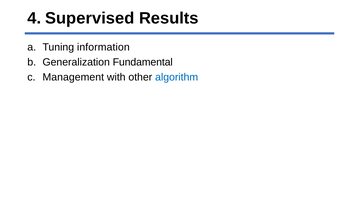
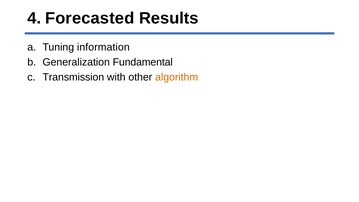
Supervised: Supervised -> Forecasted
Management: Management -> Transmission
algorithm colour: blue -> orange
